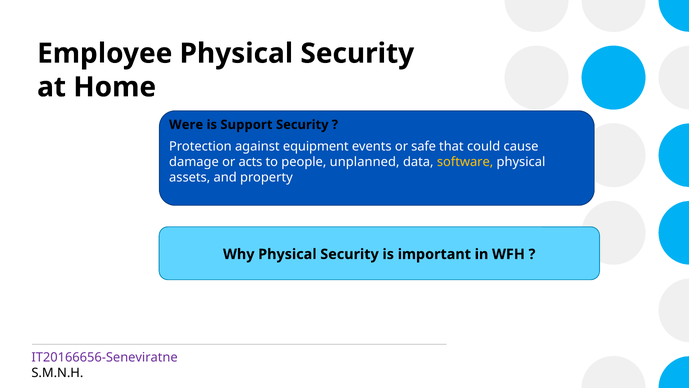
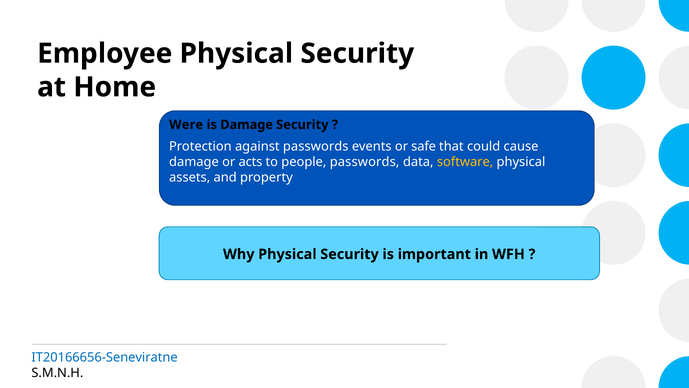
is Support: Support -> Damage
against equipment: equipment -> passwords
people unplanned: unplanned -> passwords
IT20166656-Seneviratne colour: purple -> blue
